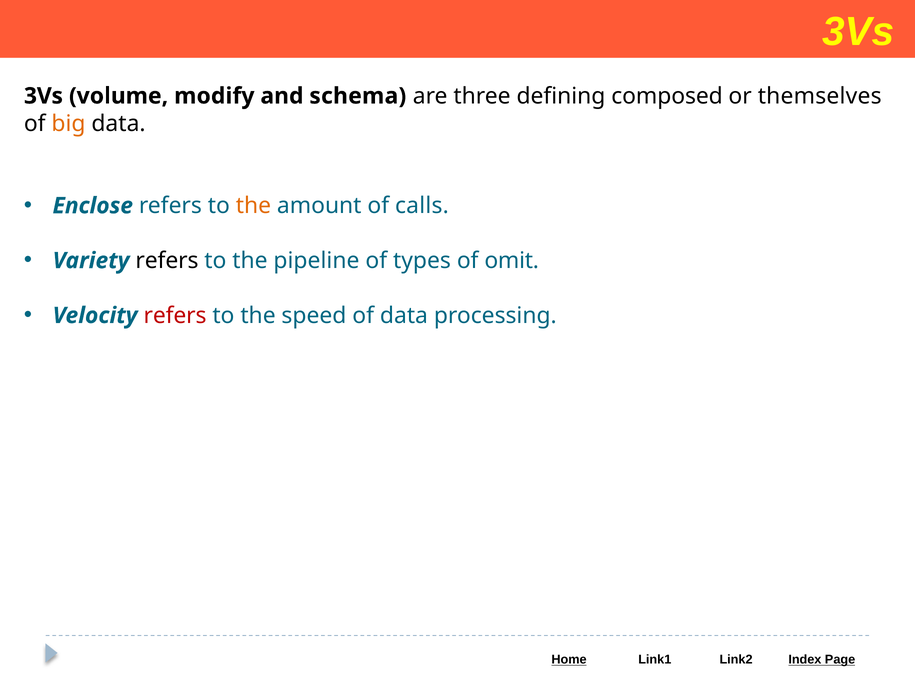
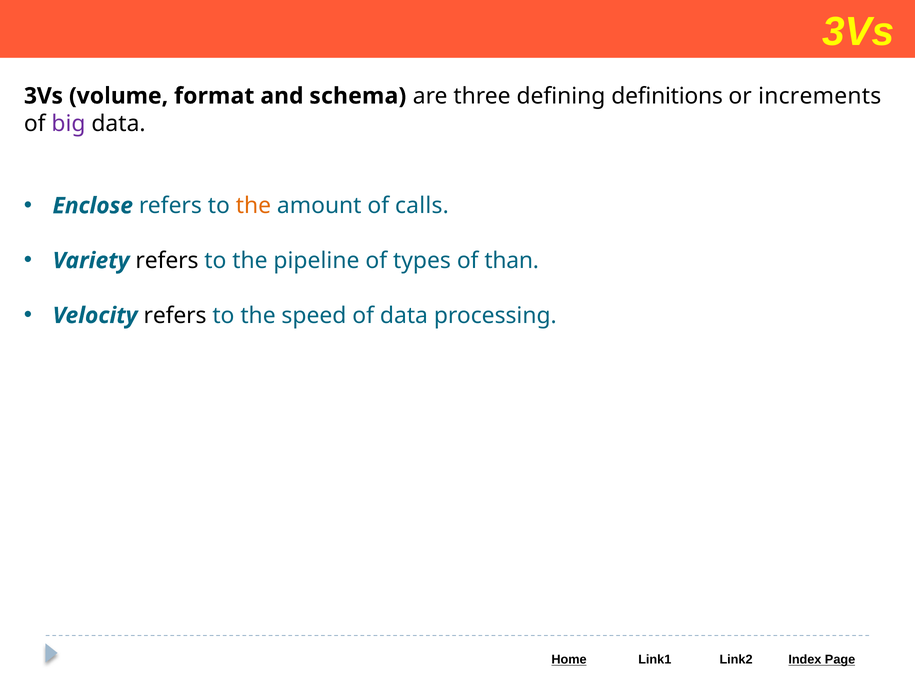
modify: modify -> format
composed: composed -> definitions
themselves: themselves -> increments
big colour: orange -> purple
omit: omit -> than
refers at (175, 316) colour: red -> black
